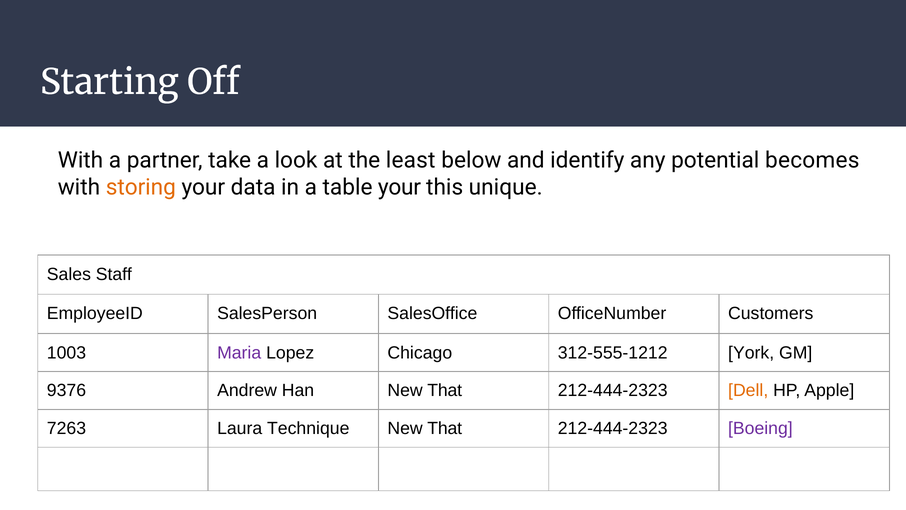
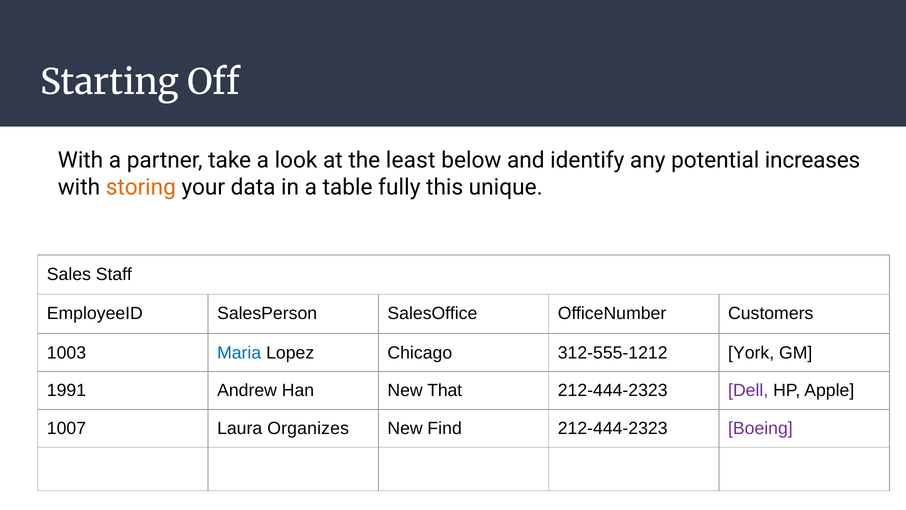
becomes: becomes -> increases
table your: your -> fully
Maria colour: purple -> blue
9376: 9376 -> 1991
Dell colour: orange -> purple
7263: 7263 -> 1007
Technique: Technique -> Organizes
That at (445, 428): That -> Find
